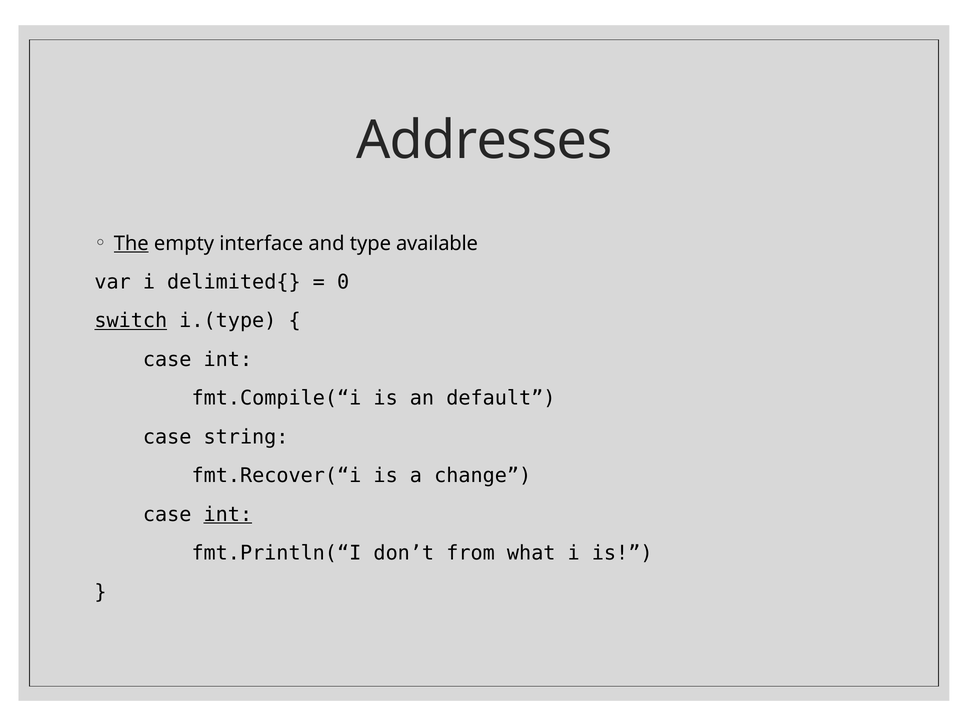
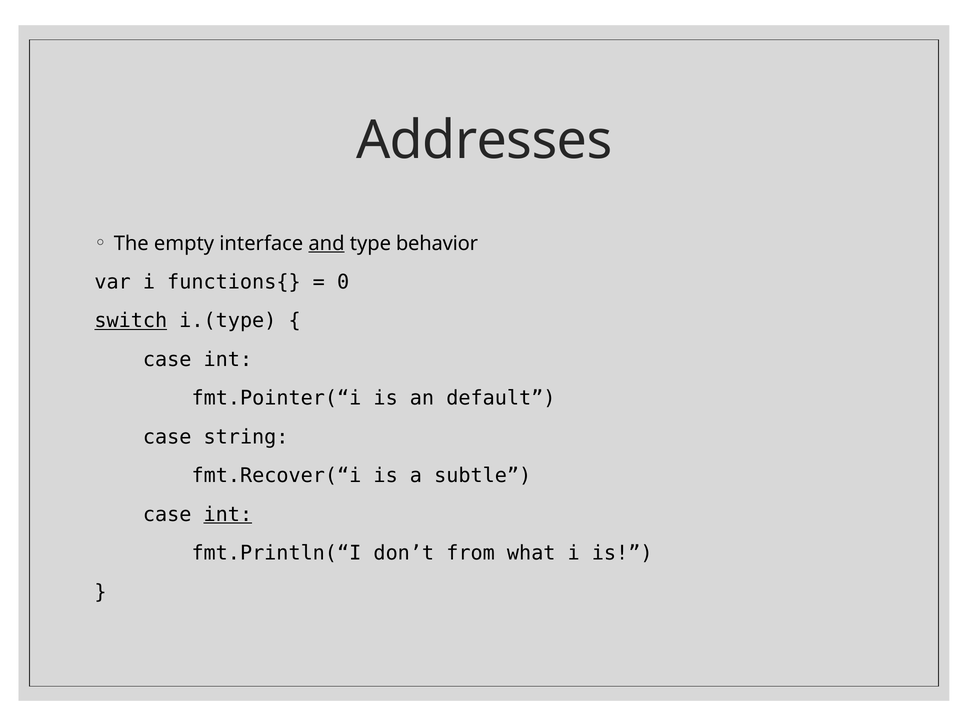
The underline: present -> none
and underline: none -> present
available: available -> behavior
delimited{: delimited{ -> functions{
fmt.Compile(“i: fmt.Compile(“i -> fmt.Pointer(“i
change: change -> subtle
